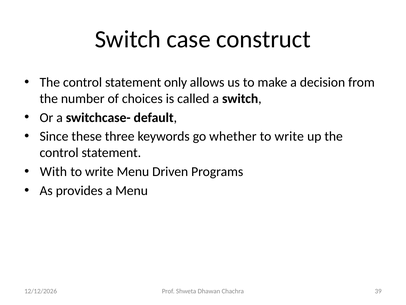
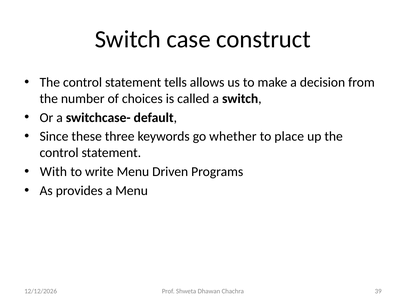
only: only -> tells
write at (289, 136): write -> place
